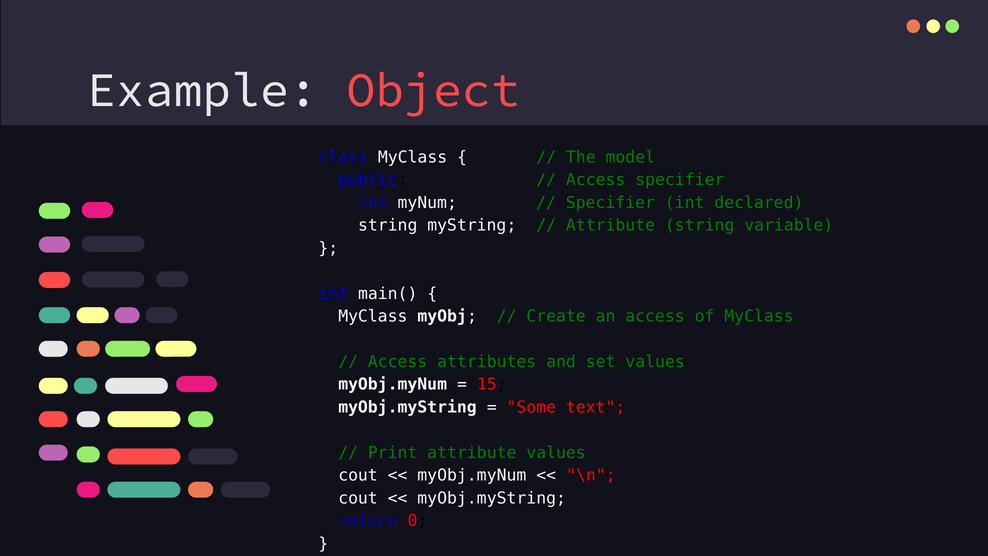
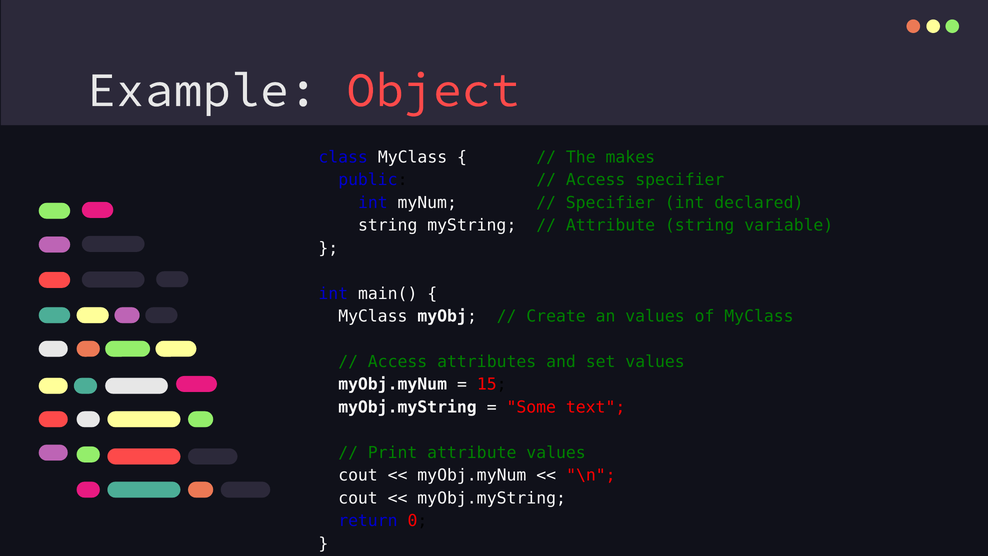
model: model -> makes
an access: access -> values
